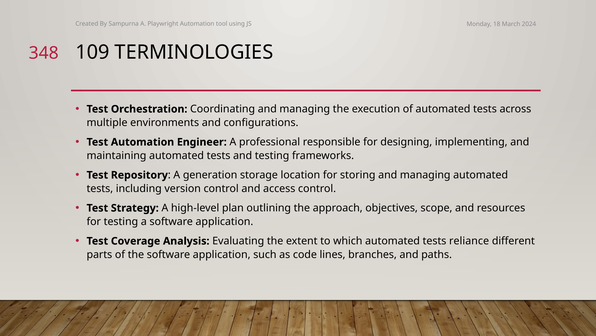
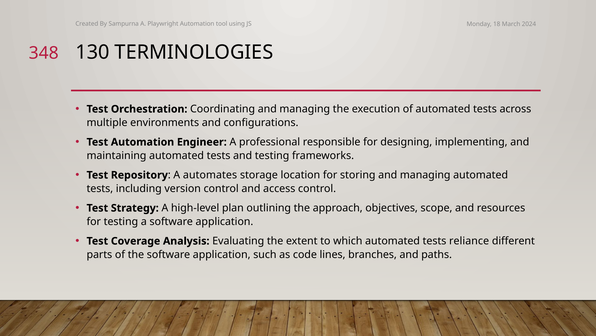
109: 109 -> 130
generation: generation -> automates
